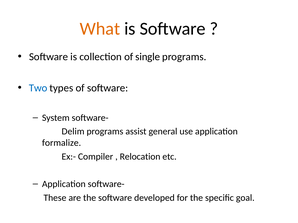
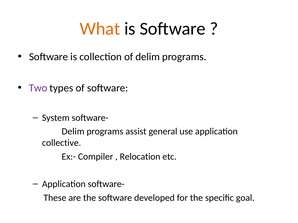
of single: single -> delim
Two colour: blue -> purple
formalize: formalize -> collective
